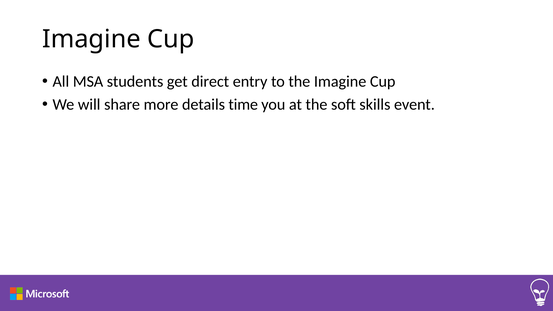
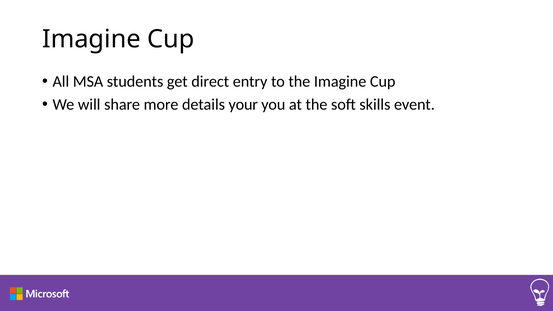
time: time -> your
